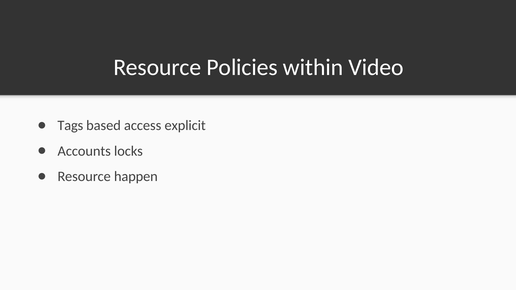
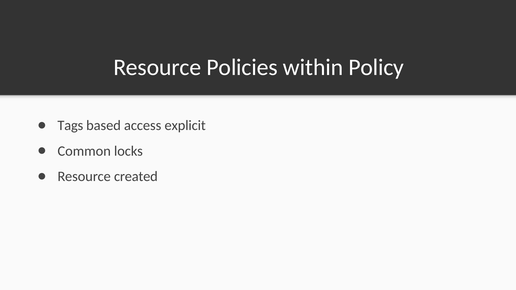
Video: Video -> Policy
Accounts: Accounts -> Common
happen: happen -> created
